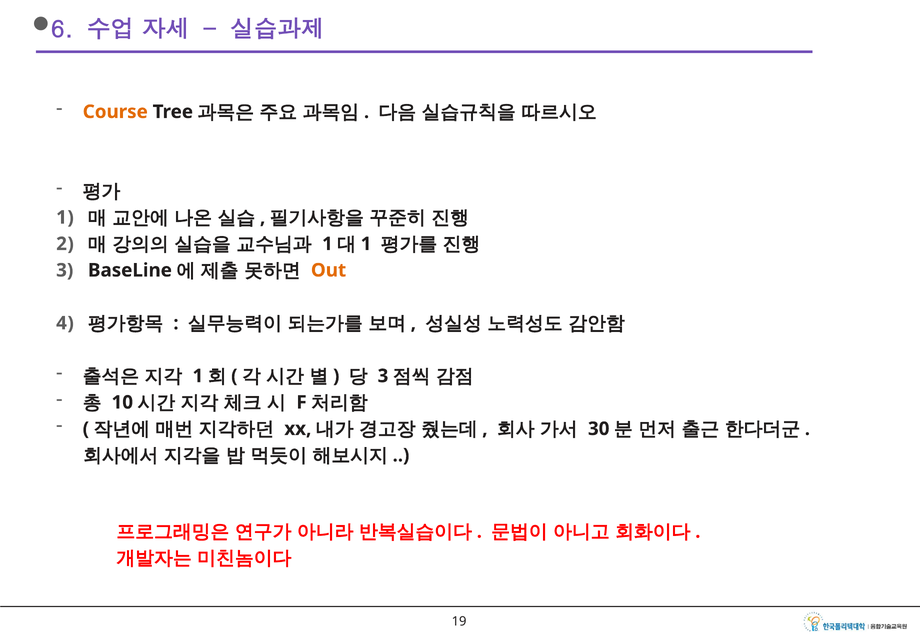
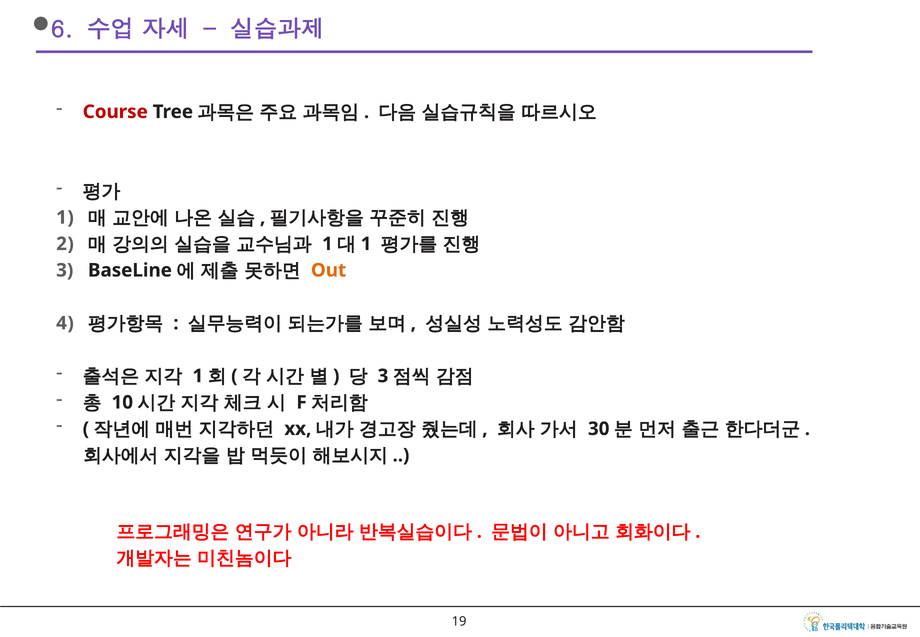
Course colour: orange -> red
